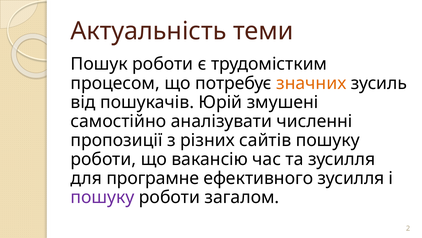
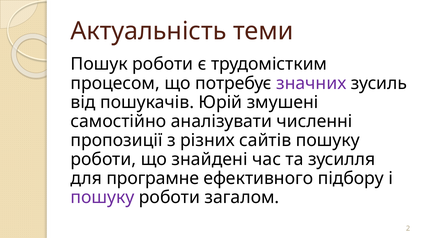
значних colour: orange -> purple
вакансію: вакансію -> знайдені
ефективного зусилля: зусилля -> підбору
